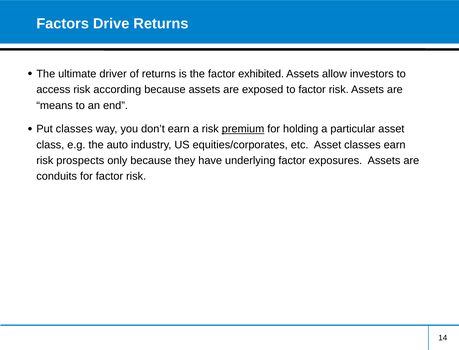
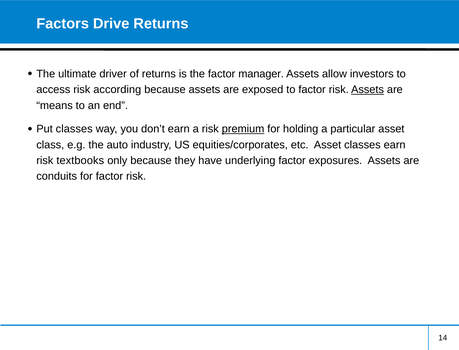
exhibited: exhibited -> manager
Assets at (368, 90) underline: none -> present
prospects: prospects -> textbooks
